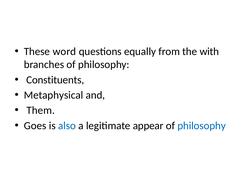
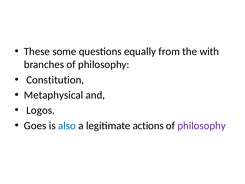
word: word -> some
Constituents: Constituents -> Constitution
Them: Them -> Logos
appear: appear -> actions
philosophy at (202, 125) colour: blue -> purple
